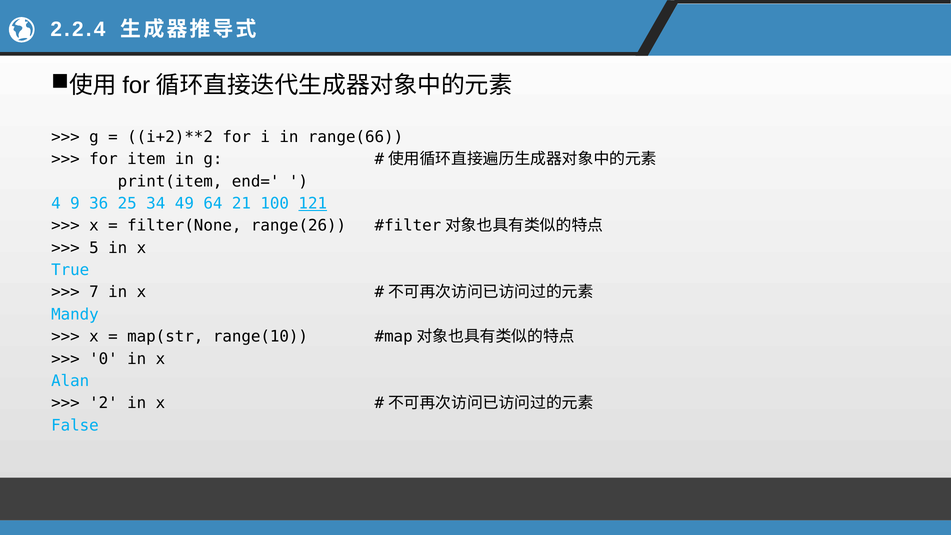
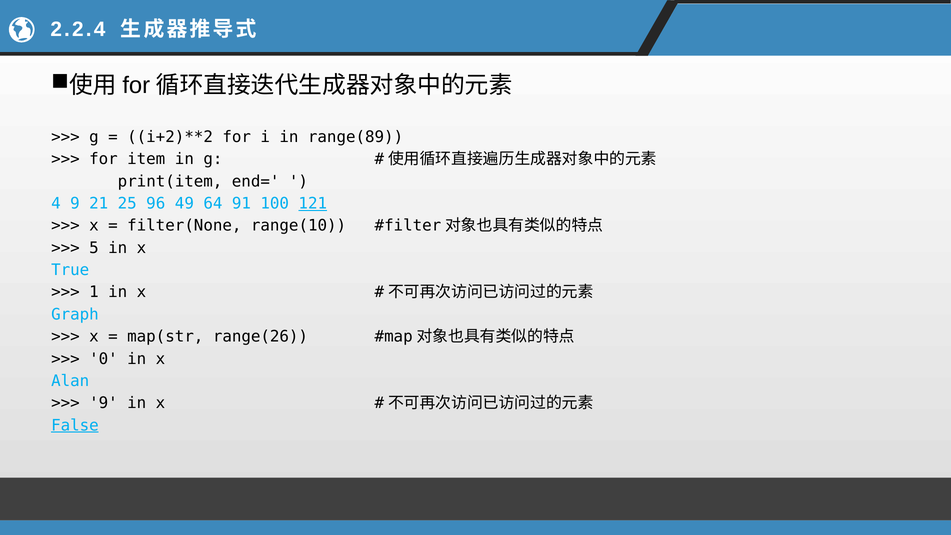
range(66: range(66 -> range(89
36: 36 -> 21
34: 34 -> 96
21: 21 -> 91
range(26: range(26 -> range(10
7: 7 -> 1
Mandy: Mandy -> Graph
range(10: range(10 -> range(26
2 at (103, 403): 2 -> 9
False underline: none -> present
